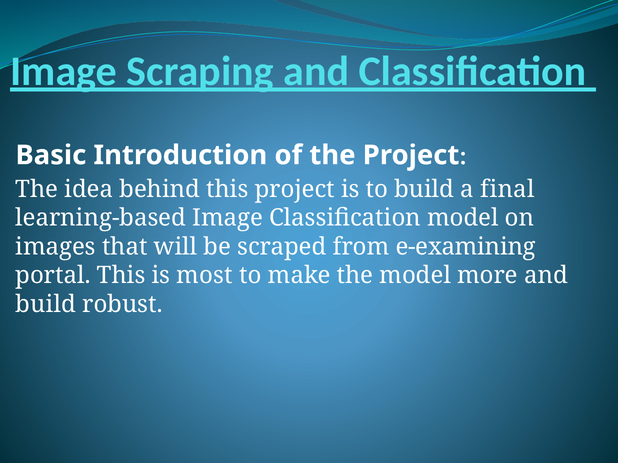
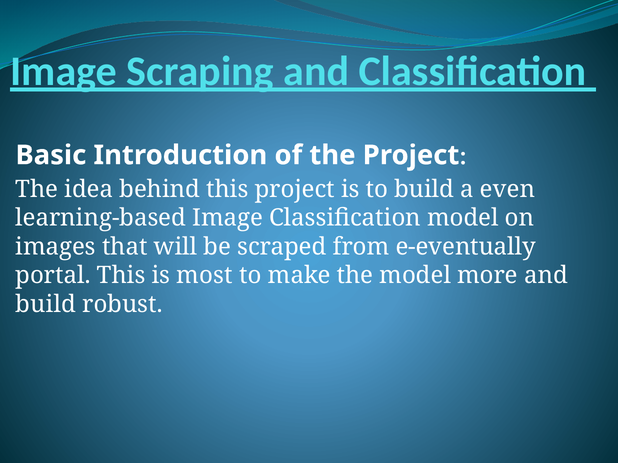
final: final -> even
e-examining: e-examining -> e-eventually
